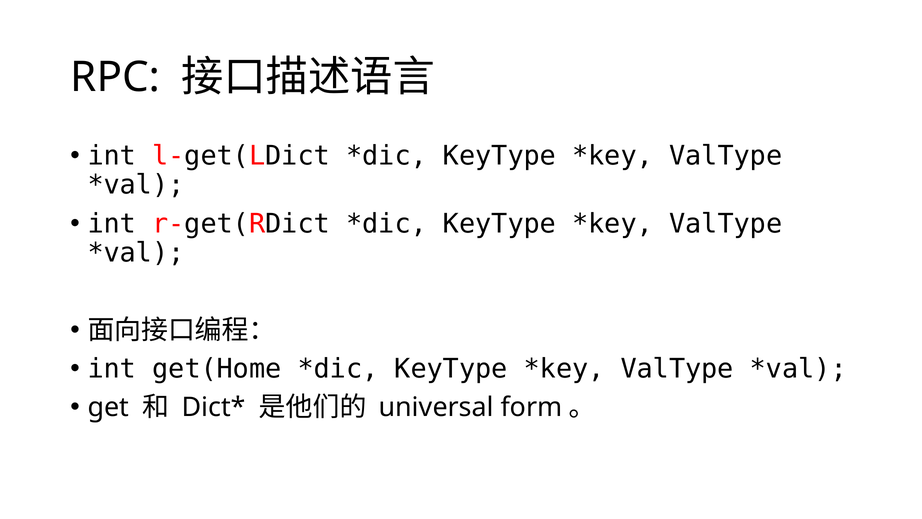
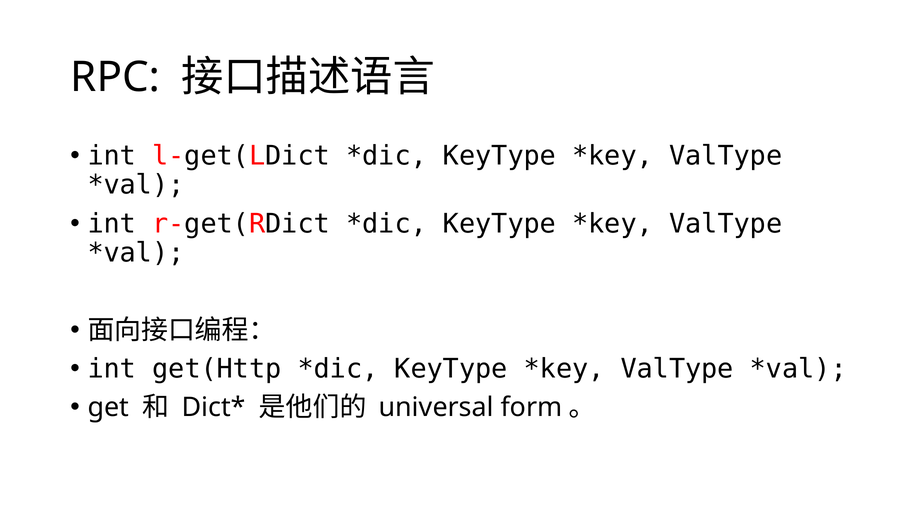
get(Home: get(Home -> get(Http
